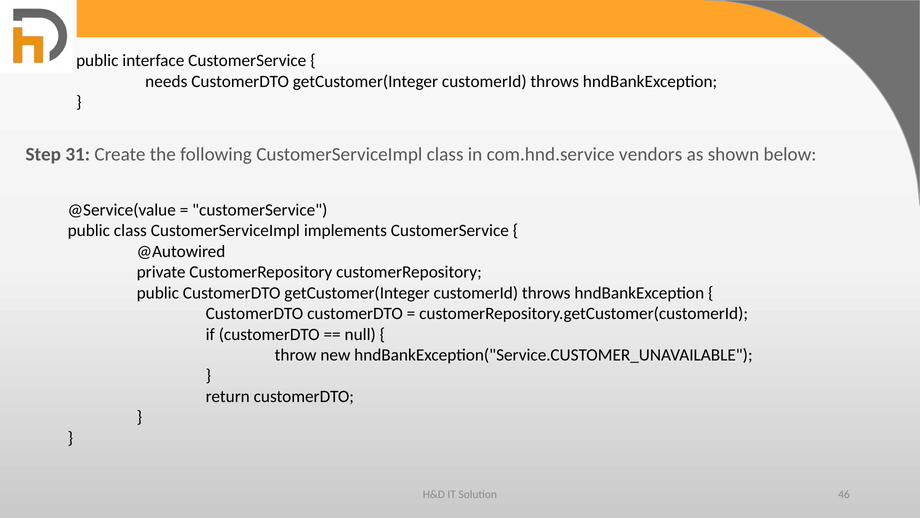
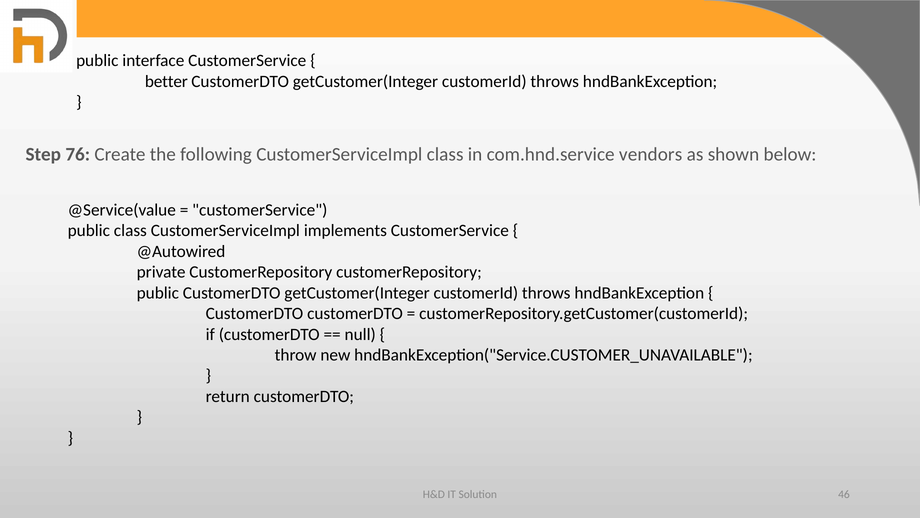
needs: needs -> better
31: 31 -> 76
